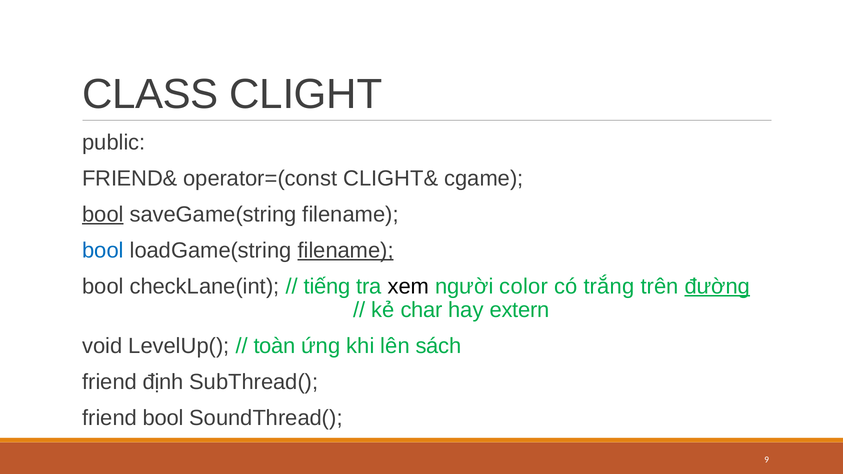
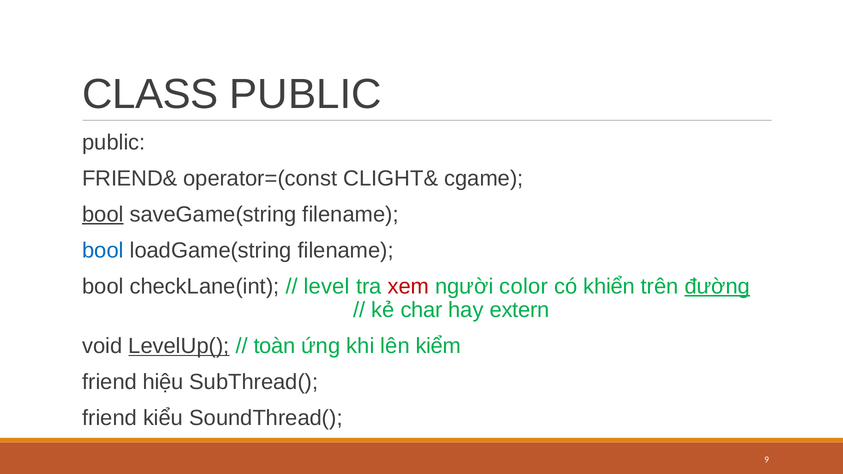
CLASS CLIGHT: CLIGHT -> PUBLIC
filename at (346, 250) underline: present -> none
tiếng: tiếng -> level
xem colour: black -> red
trắng: trắng -> khiển
LevelUp( underline: none -> present
sách: sách -> kiểm
định: định -> hiệu
friend bool: bool -> kiểu
